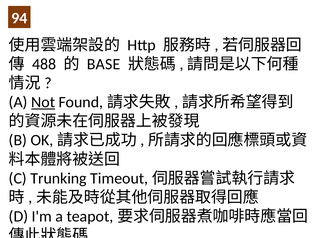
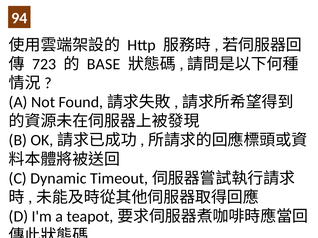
488: 488 -> 723
Not underline: present -> none
Trunking: Trunking -> Dynamic
